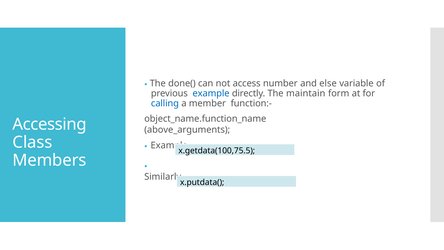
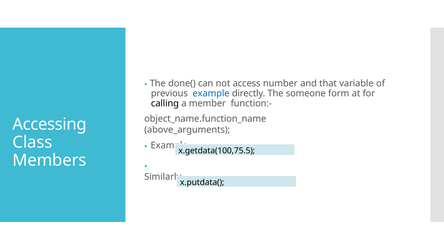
else: else -> that
maintain: maintain -> someone
calling colour: blue -> black
